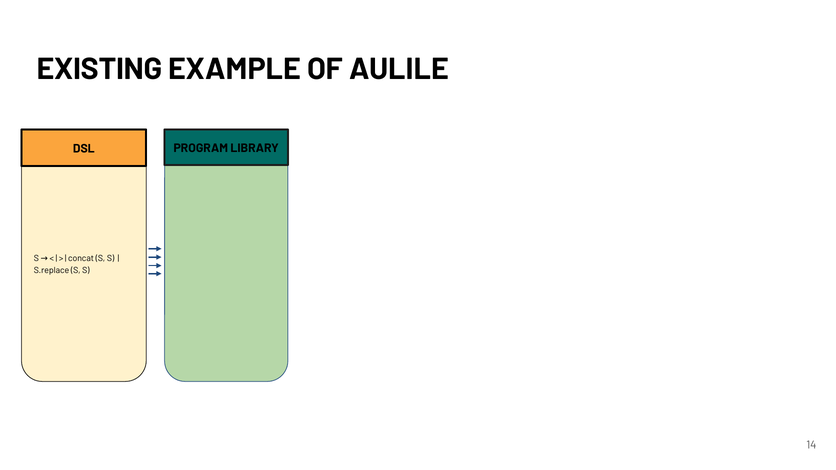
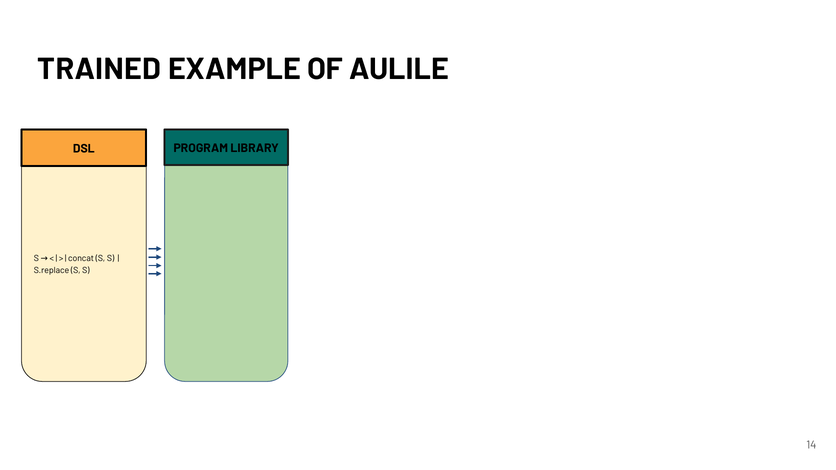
EXISTING: EXISTING -> TRAINED
